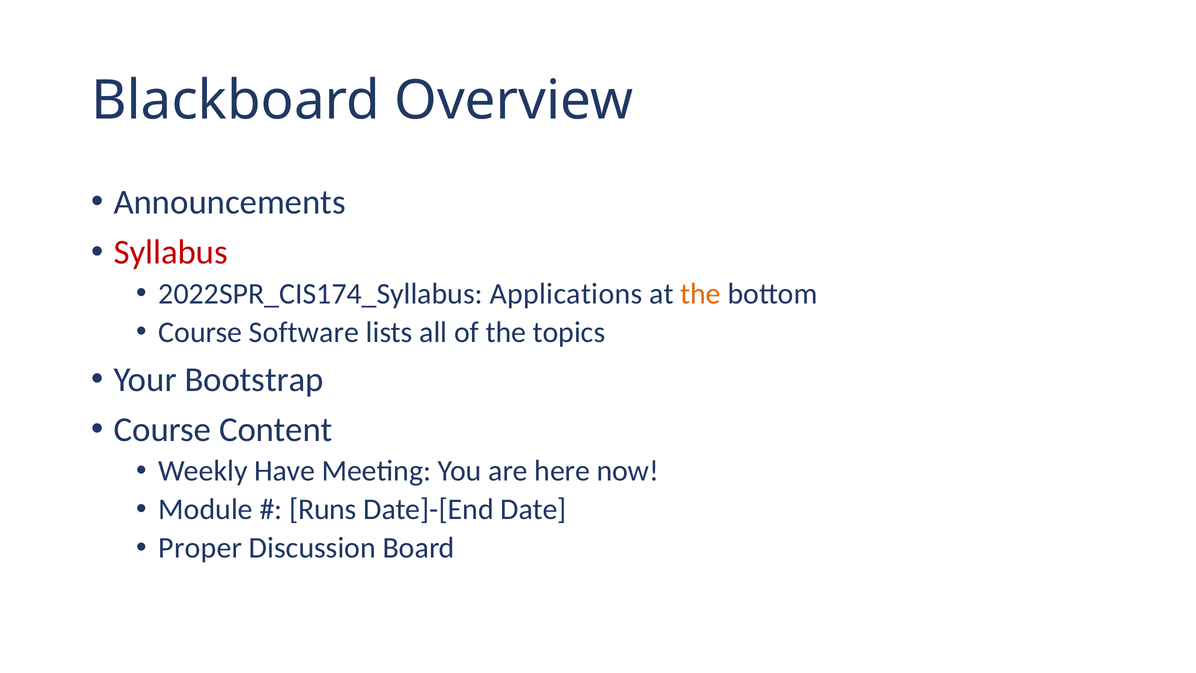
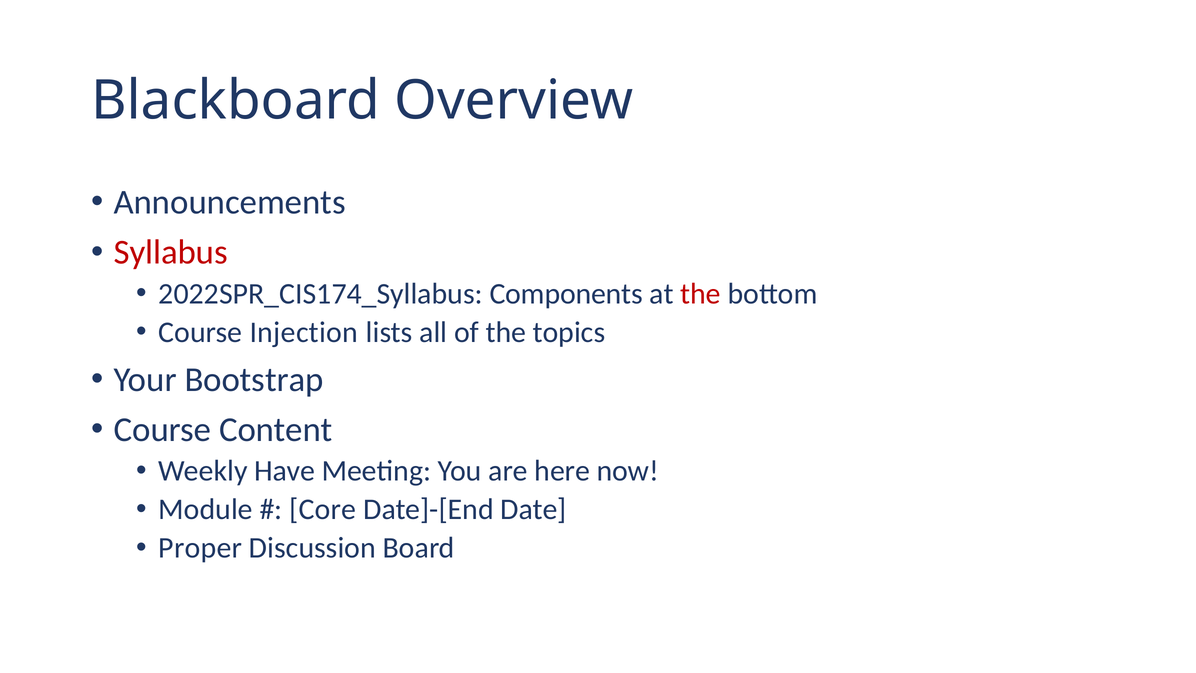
Applications: Applications -> Components
the at (701, 294) colour: orange -> red
Software: Software -> Injection
Runs: Runs -> Core
